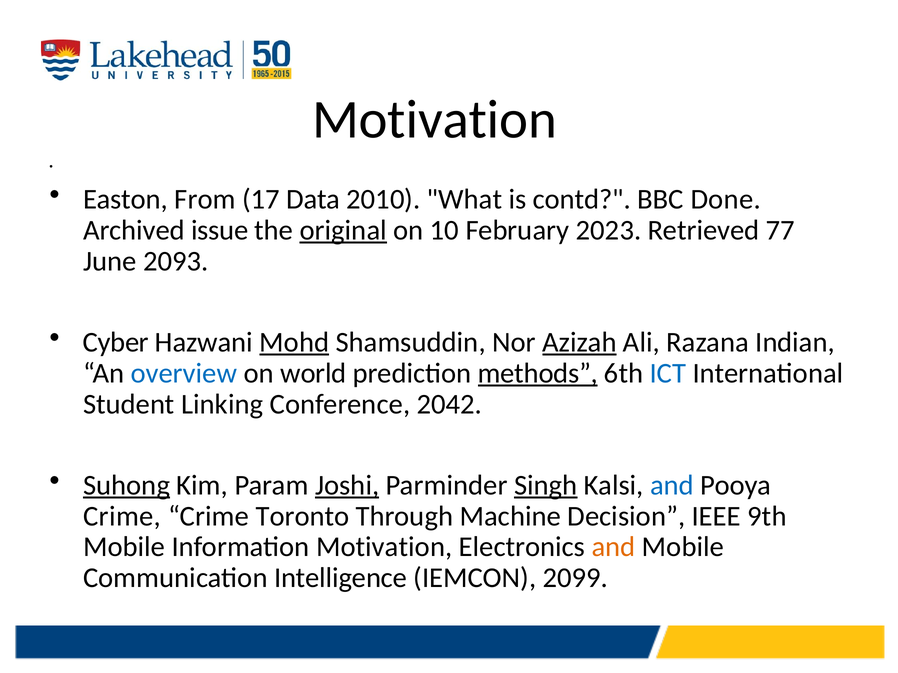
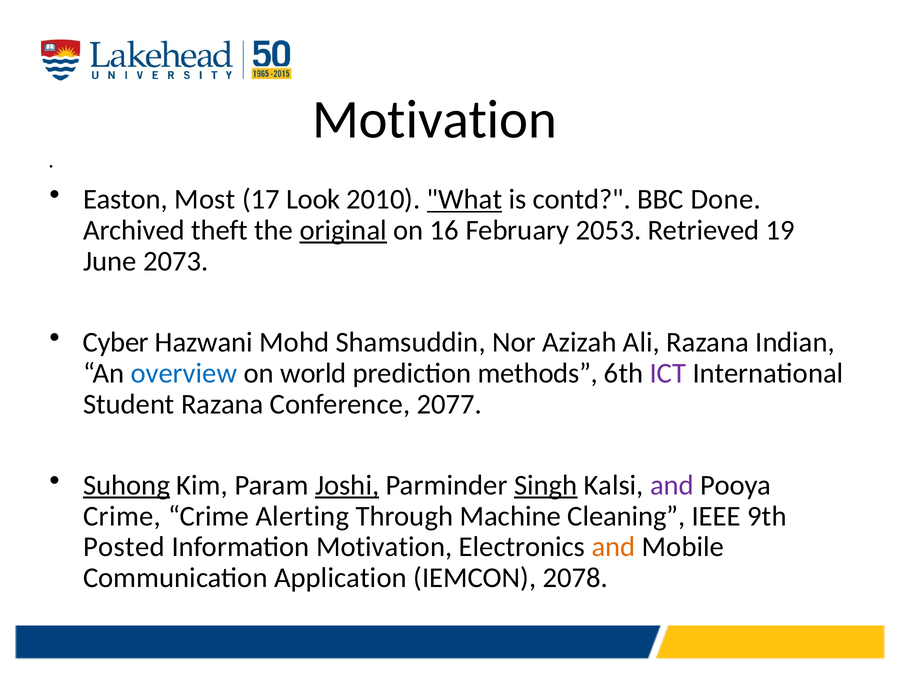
From: From -> Most
Data: Data -> Look
What underline: none -> present
issue: issue -> theft
10: 10 -> 16
2023: 2023 -> 2053
77: 77 -> 19
2093: 2093 -> 2073
Mohd underline: present -> none
Azizah underline: present -> none
methods underline: present -> none
ICT colour: blue -> purple
Student Linking: Linking -> Razana
2042: 2042 -> 2077
and at (672, 485) colour: blue -> purple
Toronto: Toronto -> Alerting
Decision: Decision -> Cleaning
Mobile at (124, 547): Mobile -> Posted
Intelligence: Intelligence -> Application
2099: 2099 -> 2078
